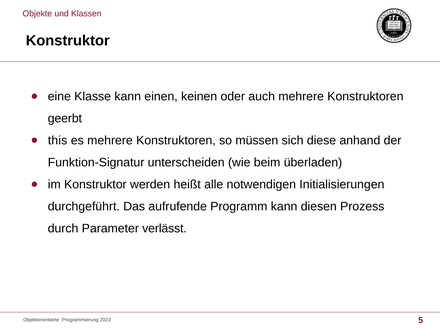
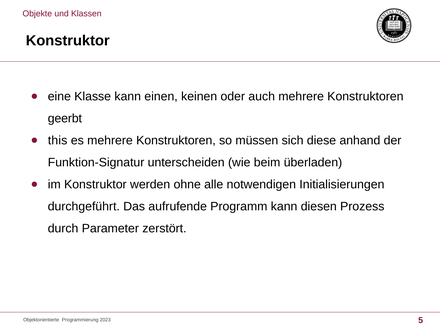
heißt: heißt -> ohne
verlässt: verlässt -> zerstört
